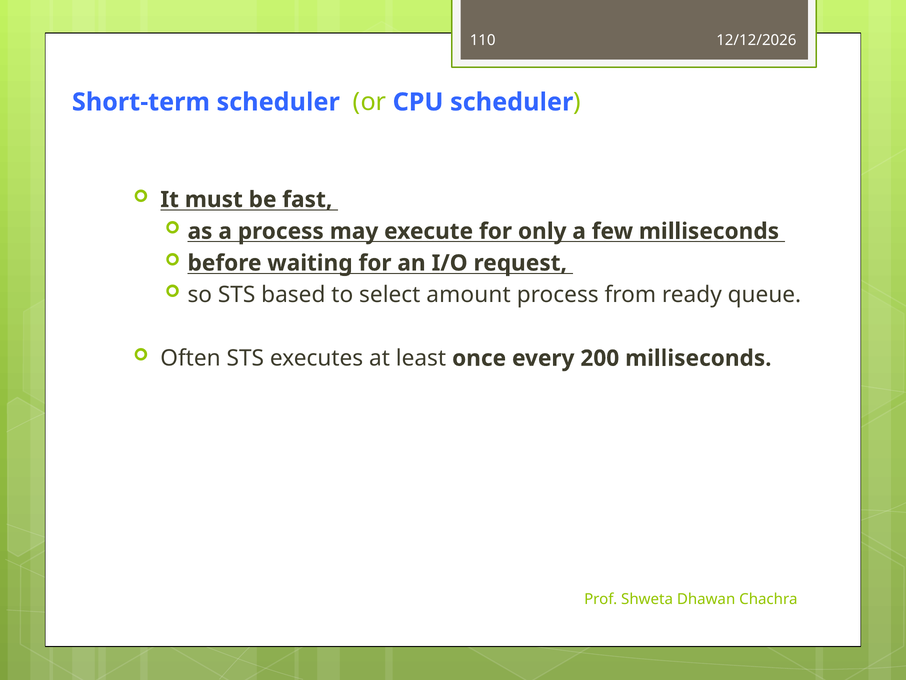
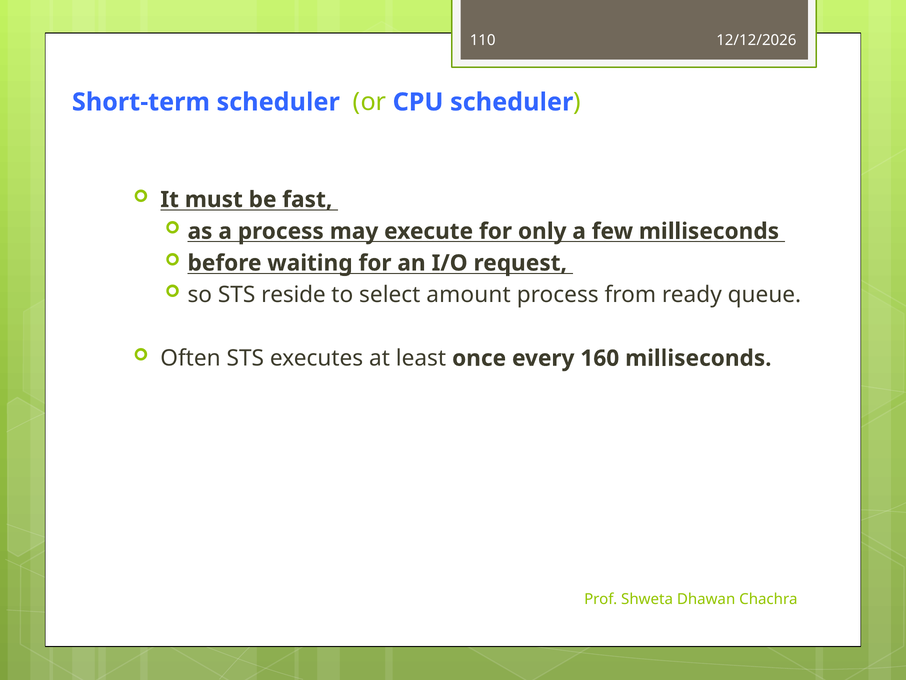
based: based -> reside
200: 200 -> 160
